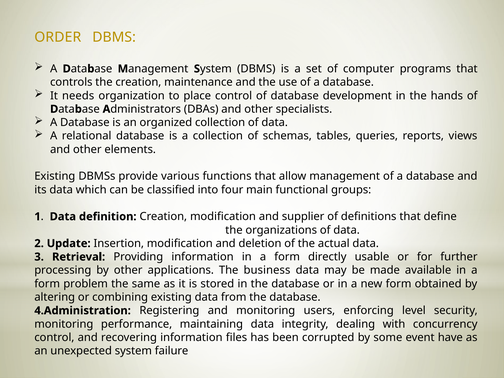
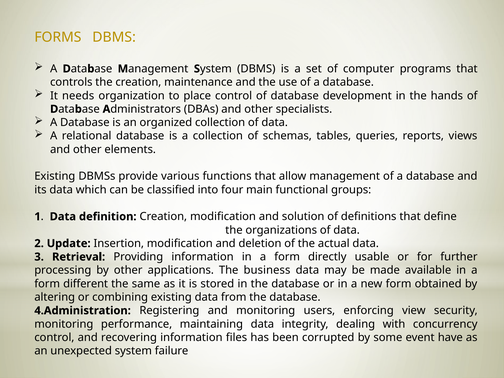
ORDER: ORDER -> FORMS
supplier: supplier -> solution
problem: problem -> different
level: level -> view
